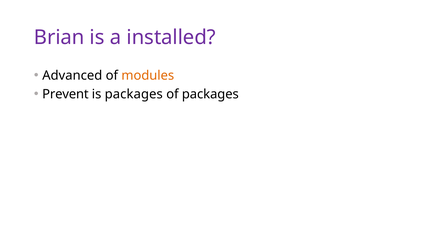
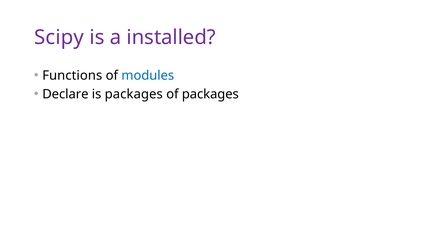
Brian: Brian -> Scipy
Advanced: Advanced -> Functions
modules colour: orange -> blue
Prevent: Prevent -> Declare
